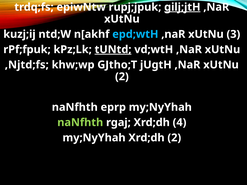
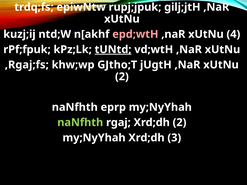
gilj;jtH underline: present -> none
epd;wtH colour: light blue -> pink
3: 3 -> 4
,Njtd;fs: ,Njtd;fs -> ,Rgaj;fs
Xrd;dh 4: 4 -> 2
Xrd;dh 2: 2 -> 3
